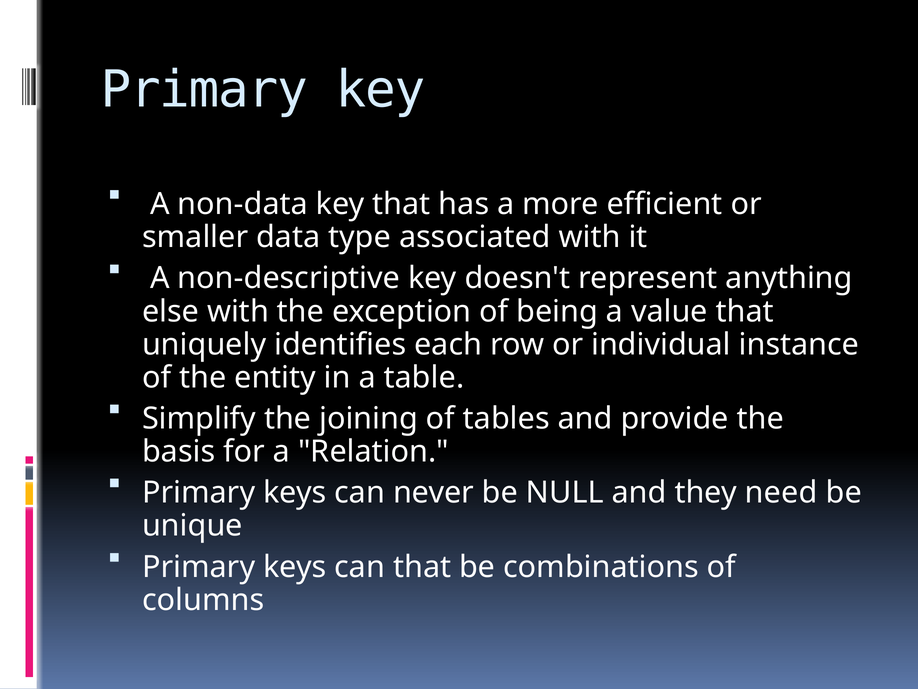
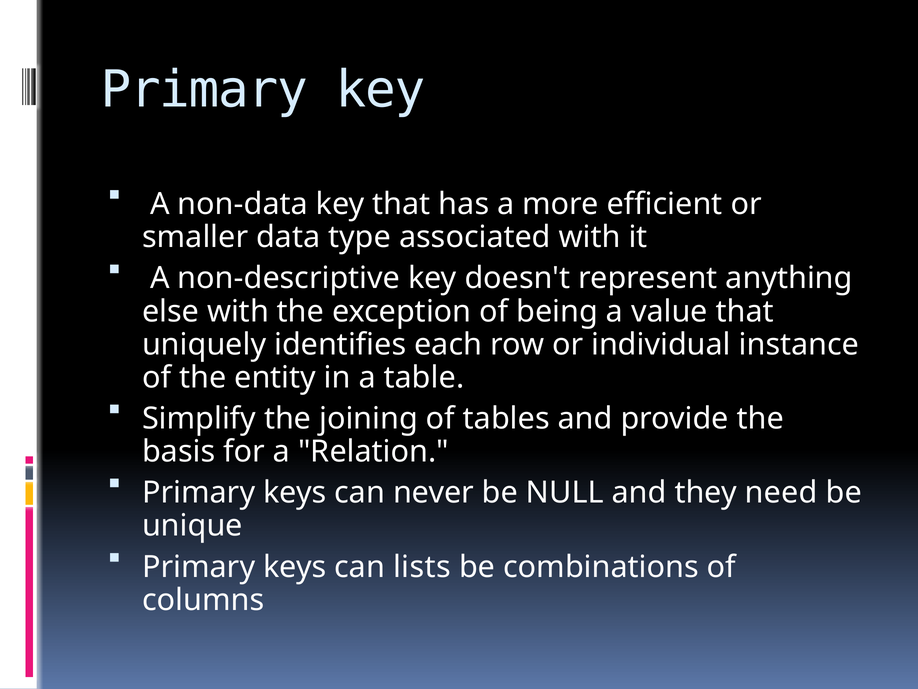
can that: that -> lists
